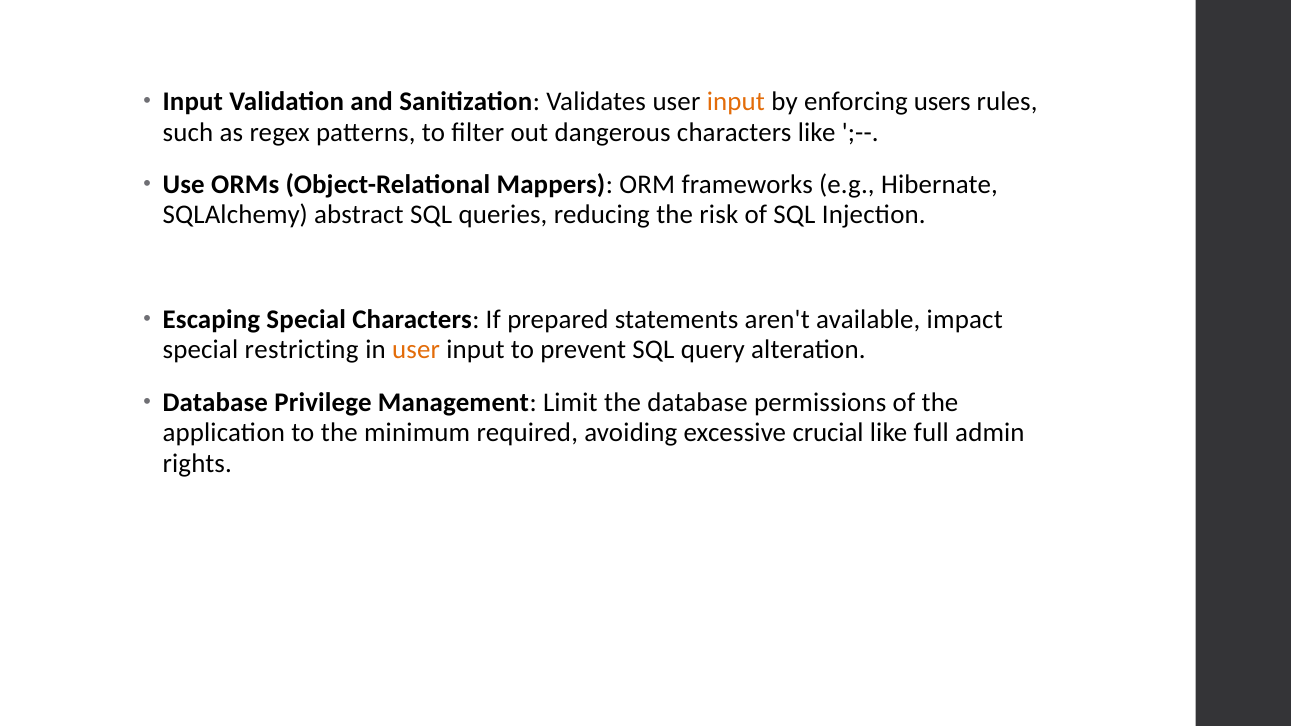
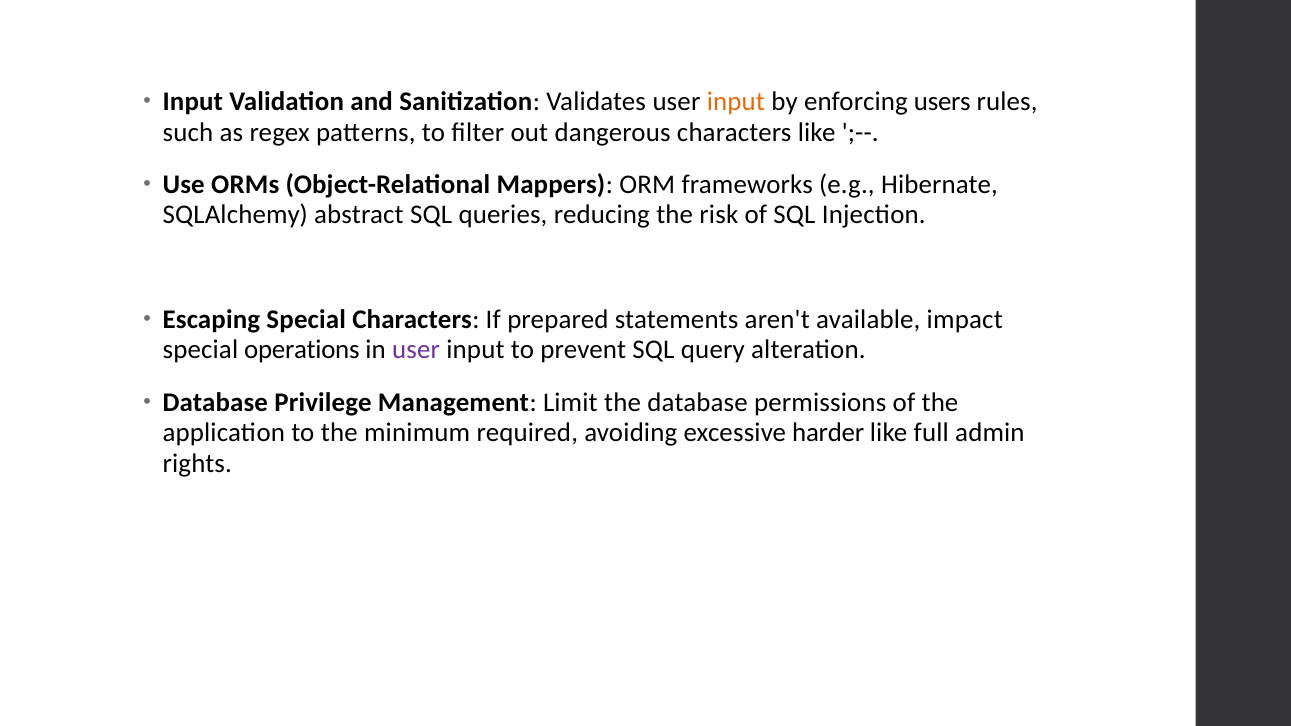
restricting: restricting -> operations
user at (416, 350) colour: orange -> purple
crucial: crucial -> harder
